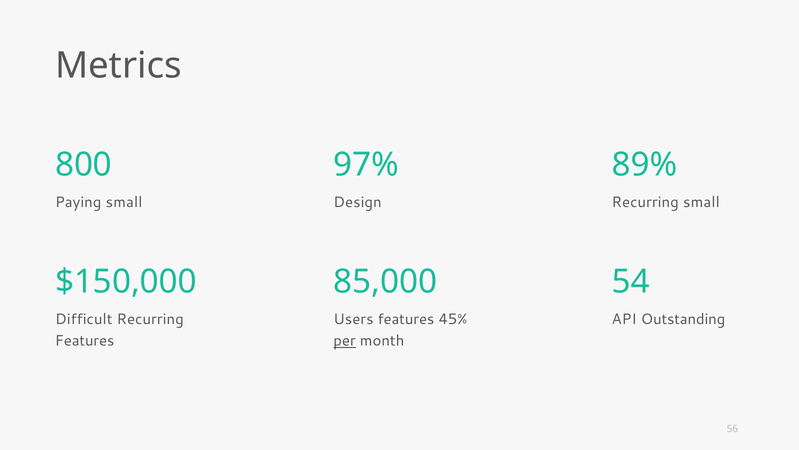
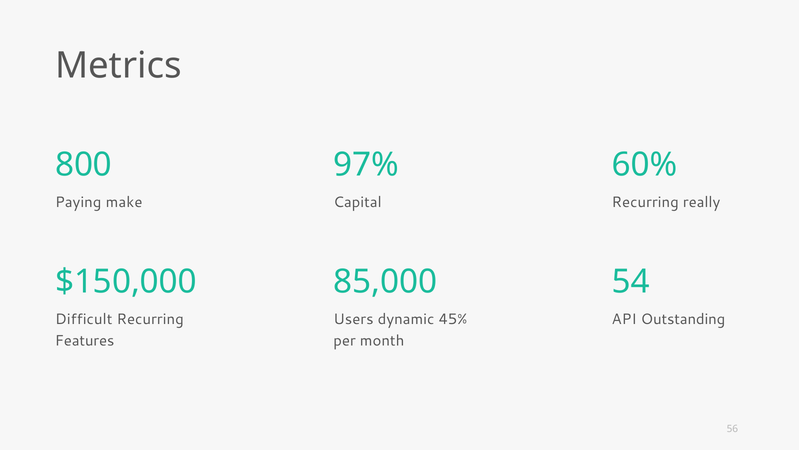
89%: 89% -> 60%
Paying small: small -> make
Design: Design -> Capital
Recurring small: small -> really
Users features: features -> dynamic
per underline: present -> none
